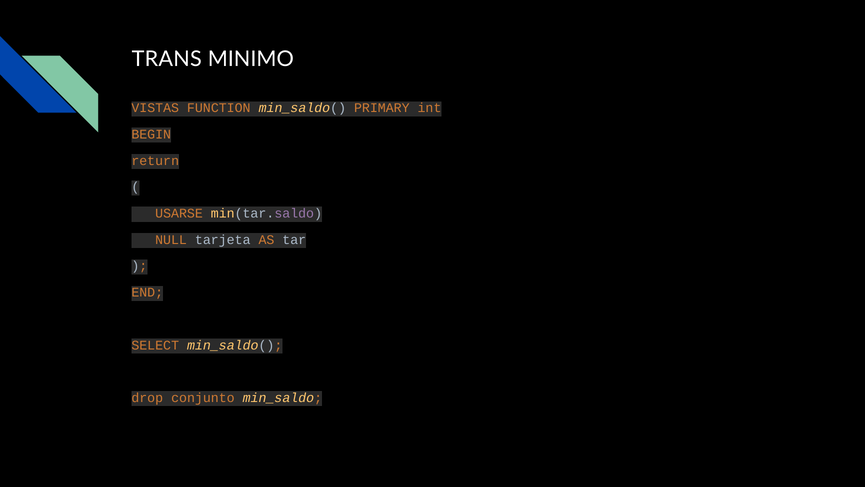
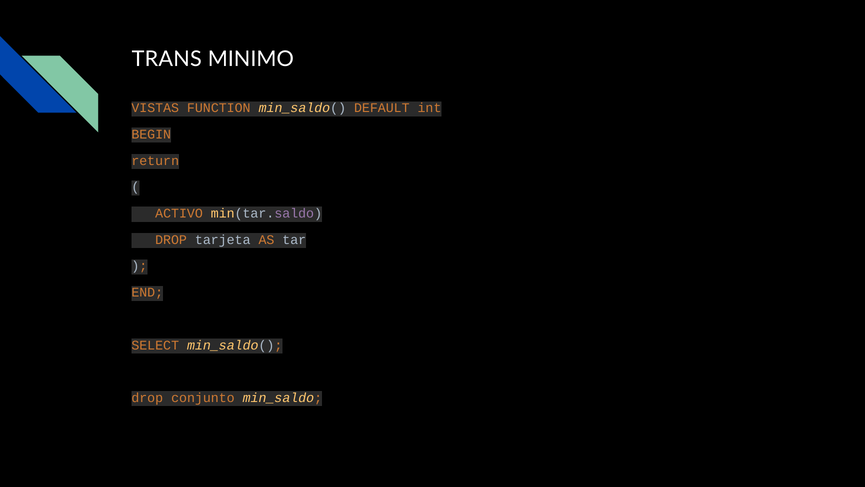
PRIMARY: PRIMARY -> DEFAULT
USARSE: USARSE -> ACTIVO
NULL at (171, 240): NULL -> DROP
